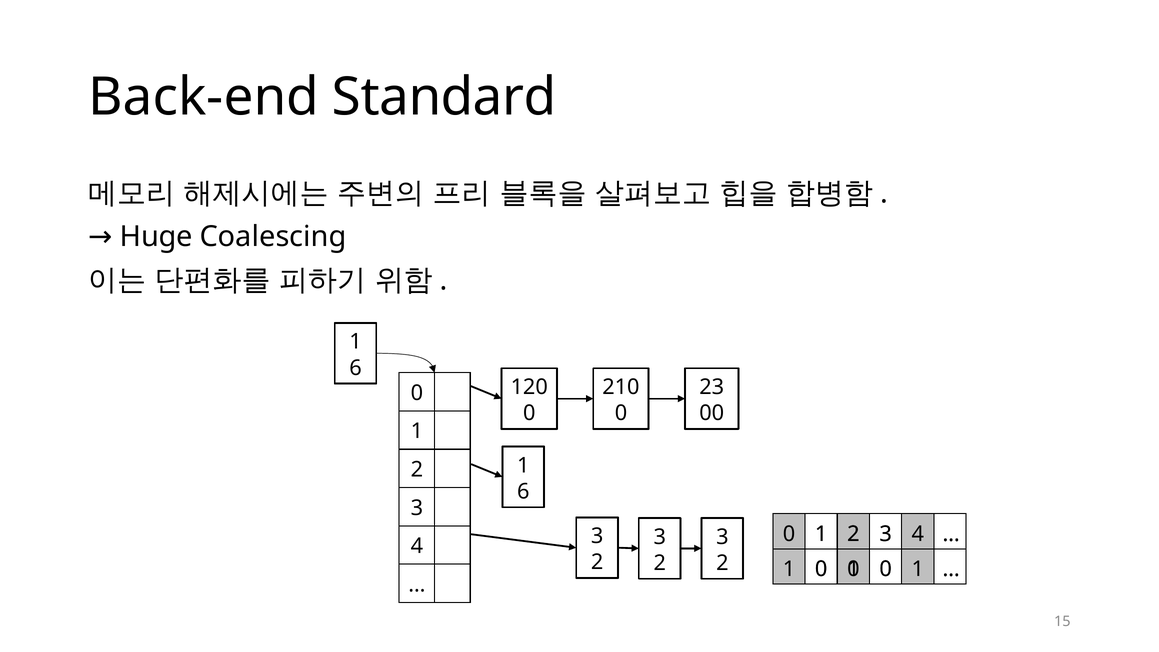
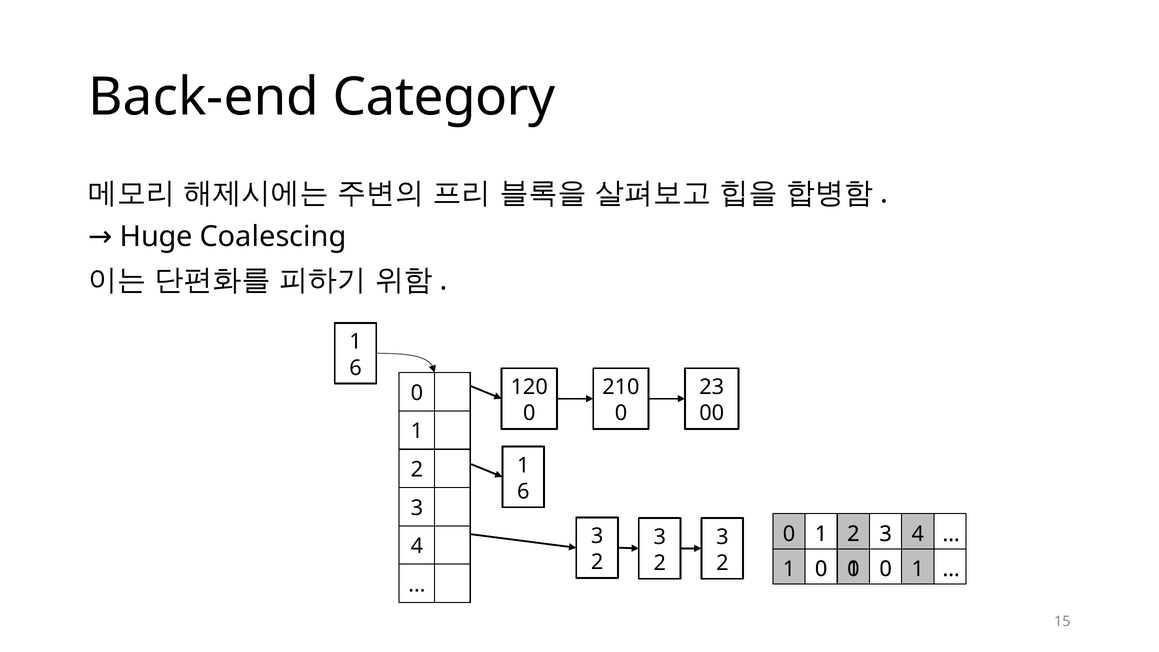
Standard: Standard -> Category
